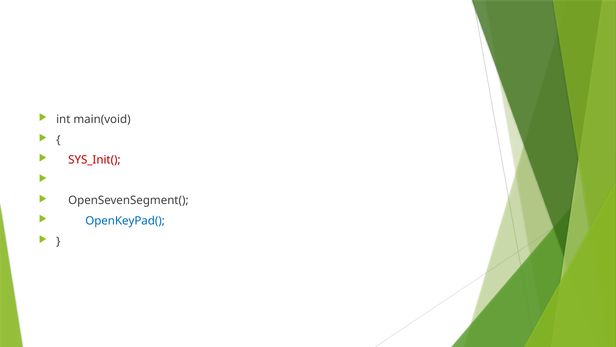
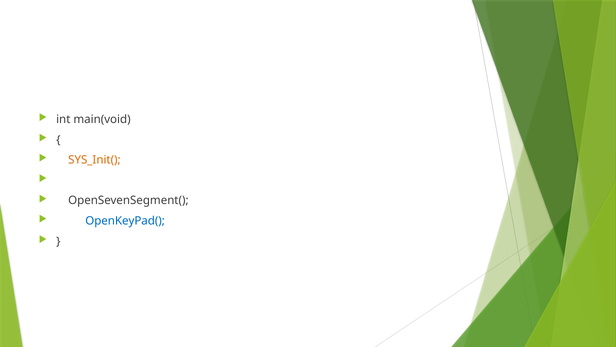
SYS_Init( colour: red -> orange
